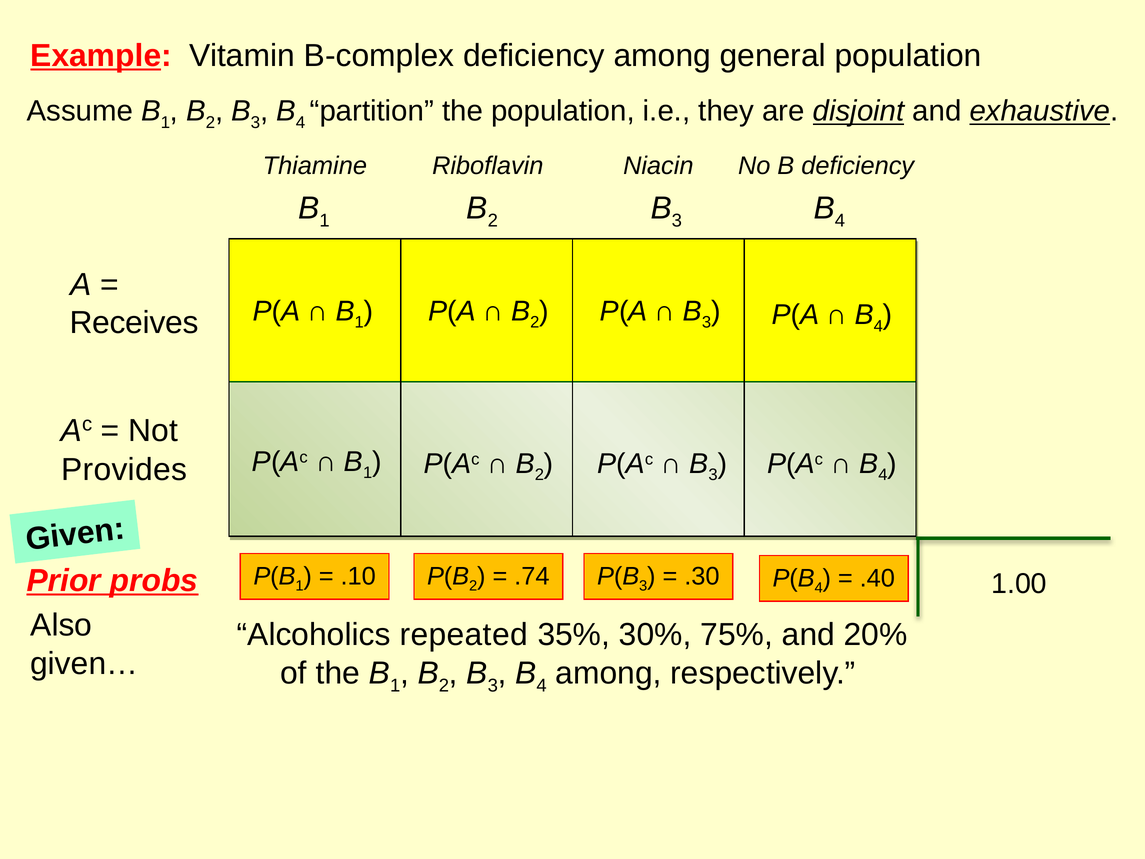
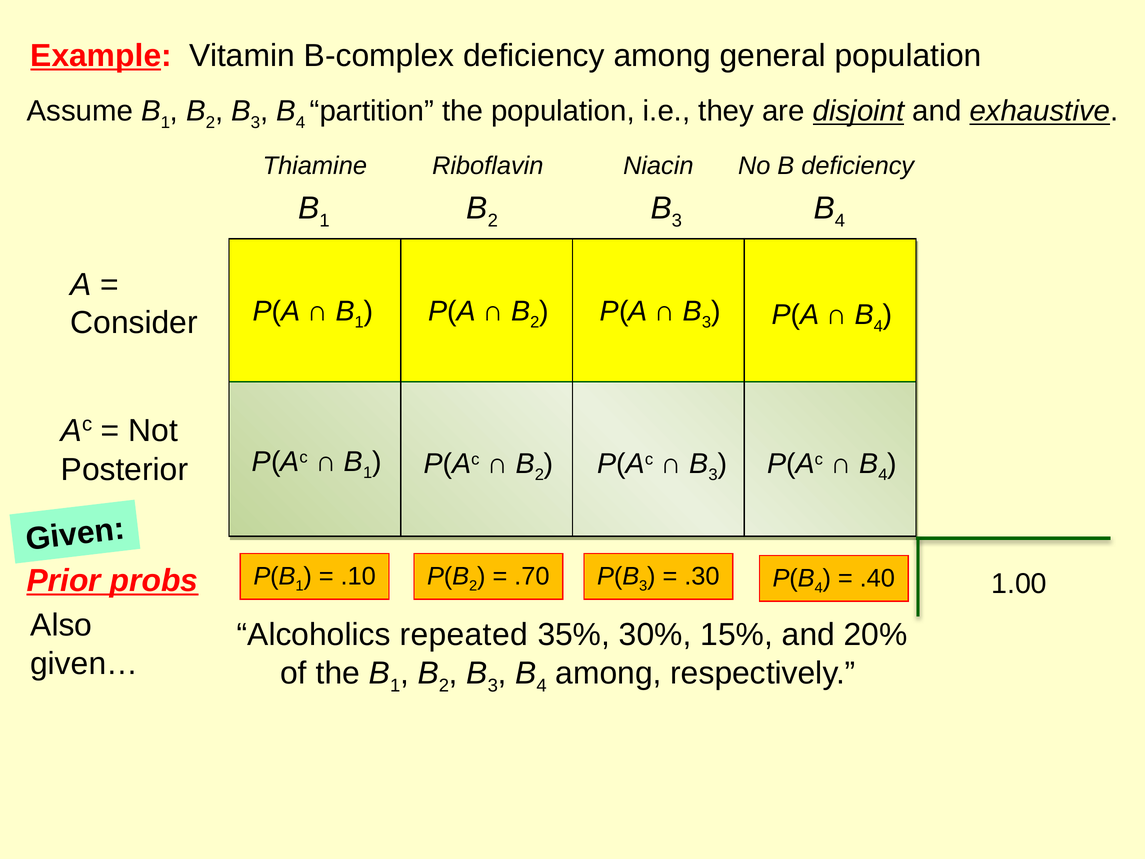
Receives: Receives -> Consider
Provides: Provides -> Posterior
.74: .74 -> .70
75%: 75% -> 15%
